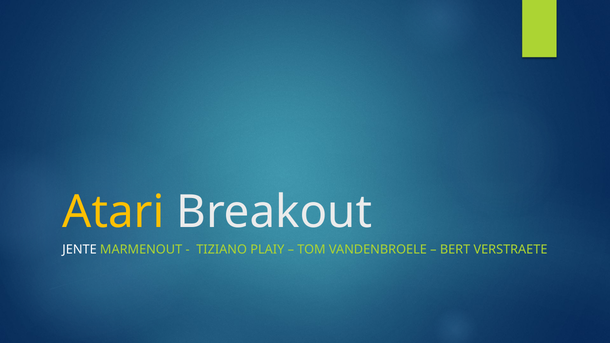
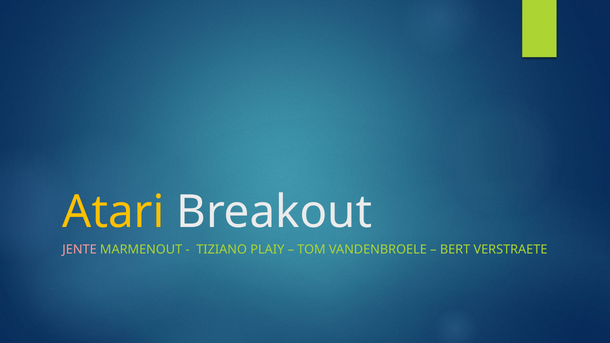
JENTE colour: white -> pink
